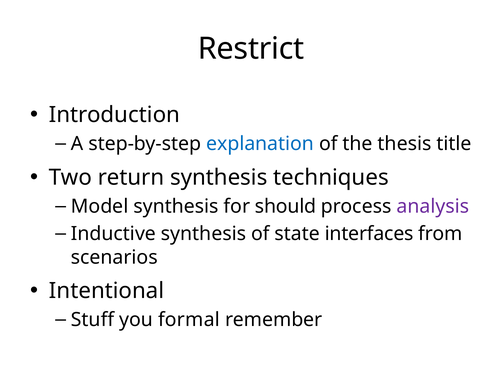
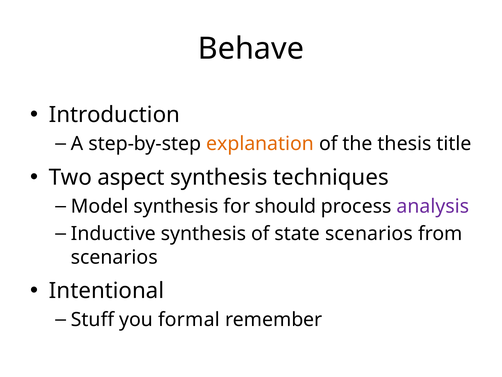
Restrict: Restrict -> Behave
explanation colour: blue -> orange
return: return -> aspect
state interfaces: interfaces -> scenarios
